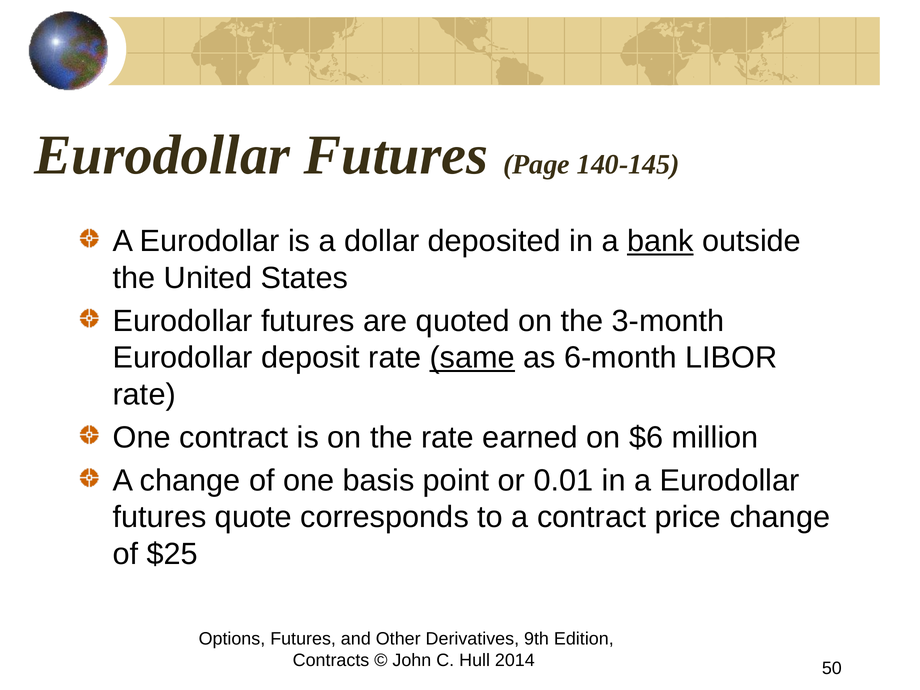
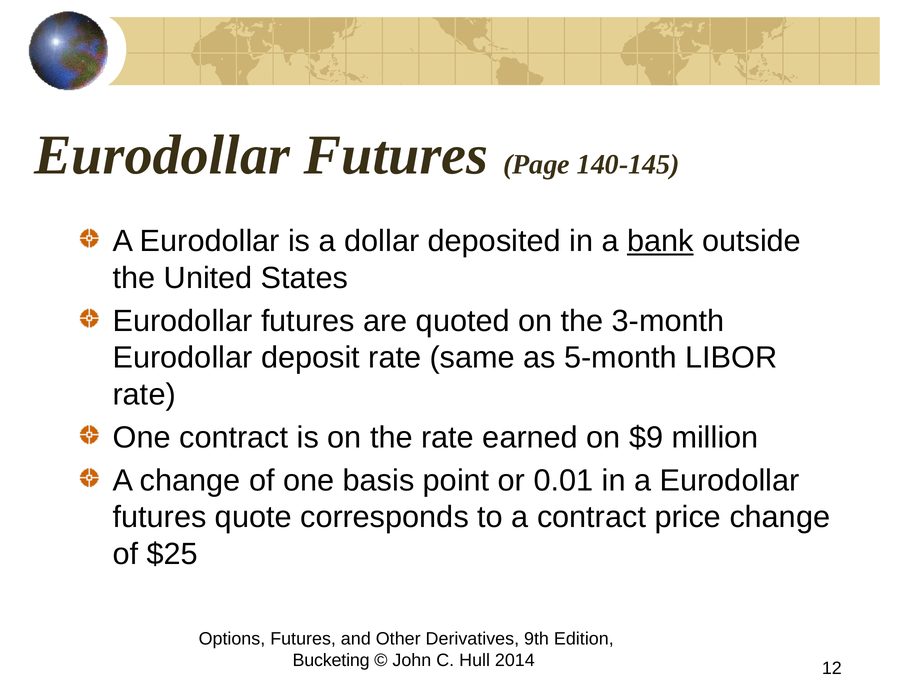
same underline: present -> none
6-month: 6-month -> 5-month
$6: $6 -> $9
Contracts: Contracts -> Bucketing
50: 50 -> 12
